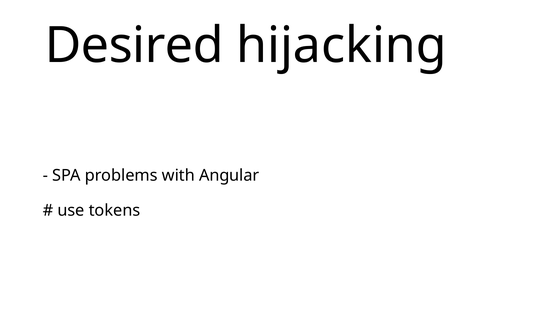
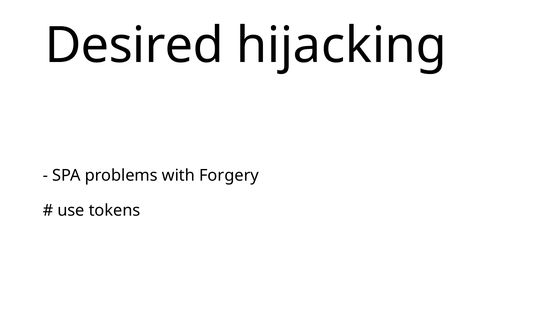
Angular: Angular -> Forgery
